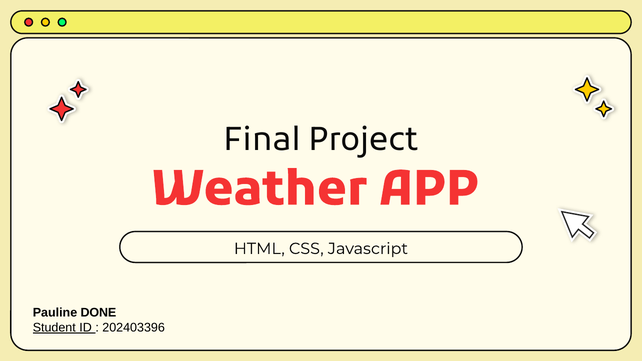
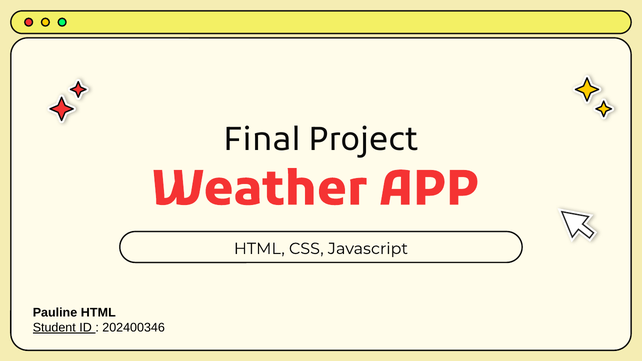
Pauline DONE: DONE -> HTML
202403396: 202403396 -> 202400346
